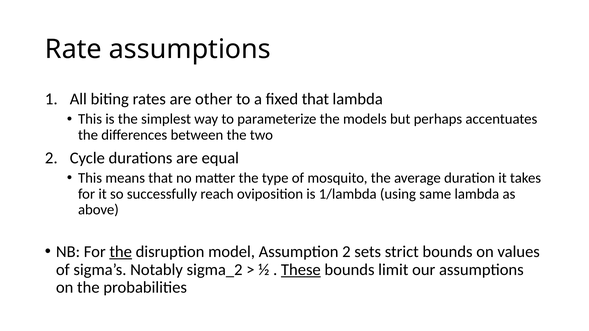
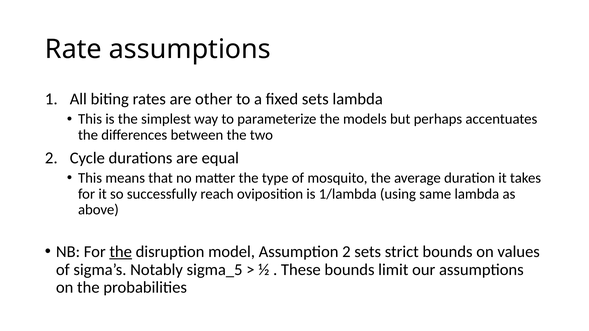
fixed that: that -> sets
sigma_2: sigma_2 -> sigma_5
These underline: present -> none
